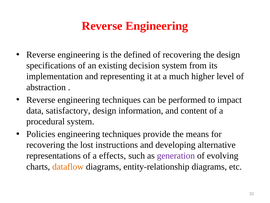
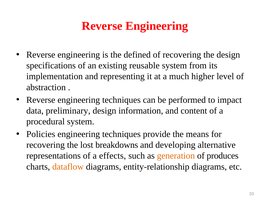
decision: decision -> reusable
satisfactory: satisfactory -> preliminary
instructions: instructions -> breakdowns
generation colour: purple -> orange
evolving: evolving -> produces
